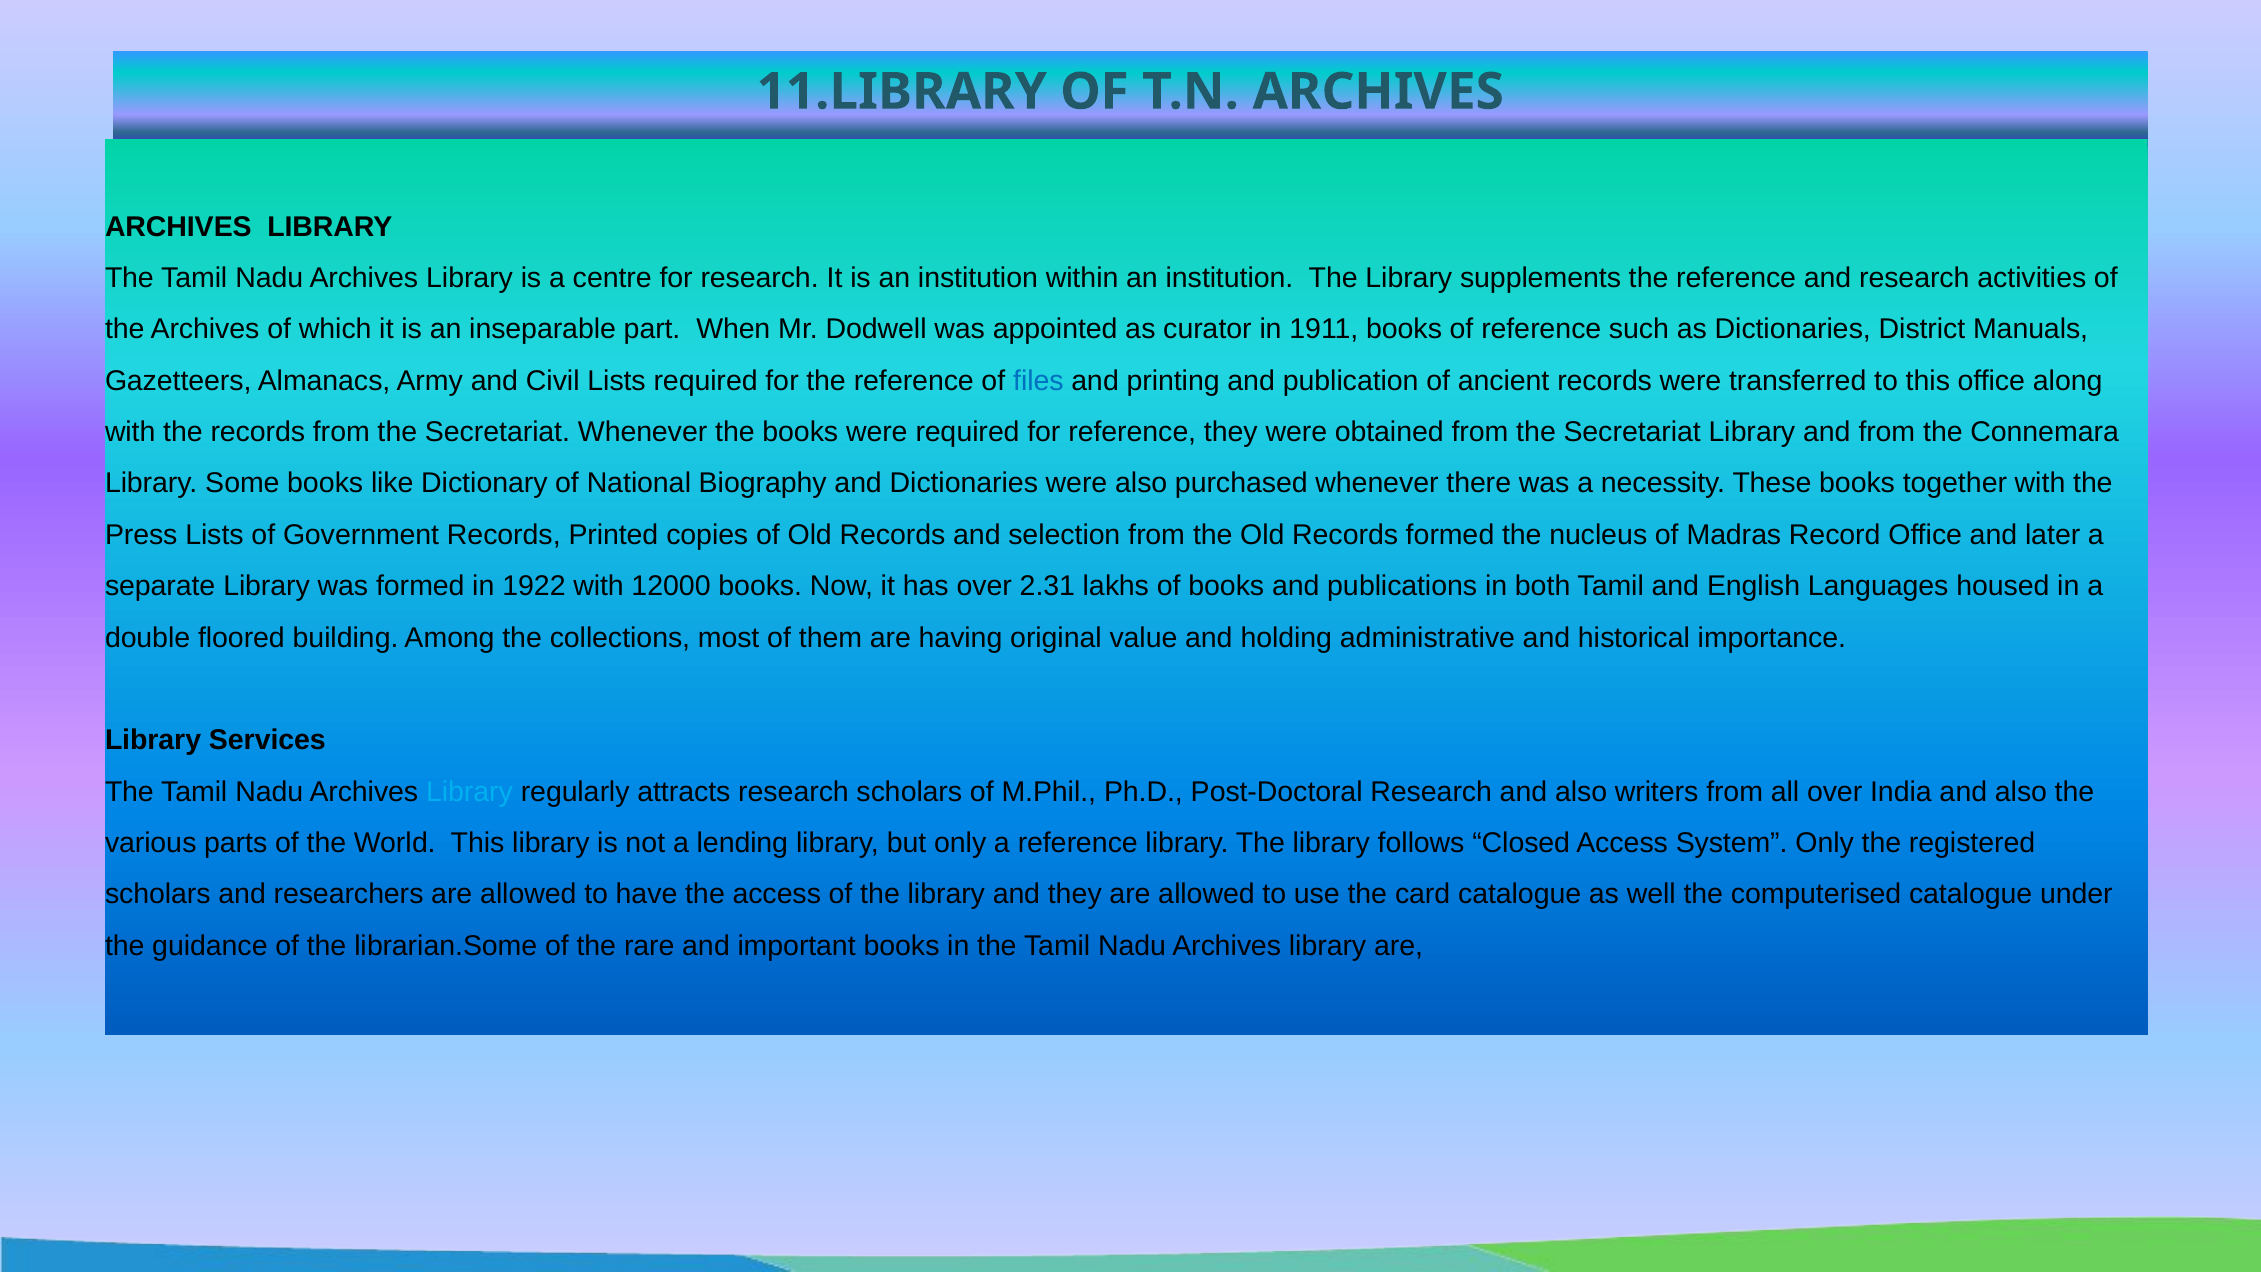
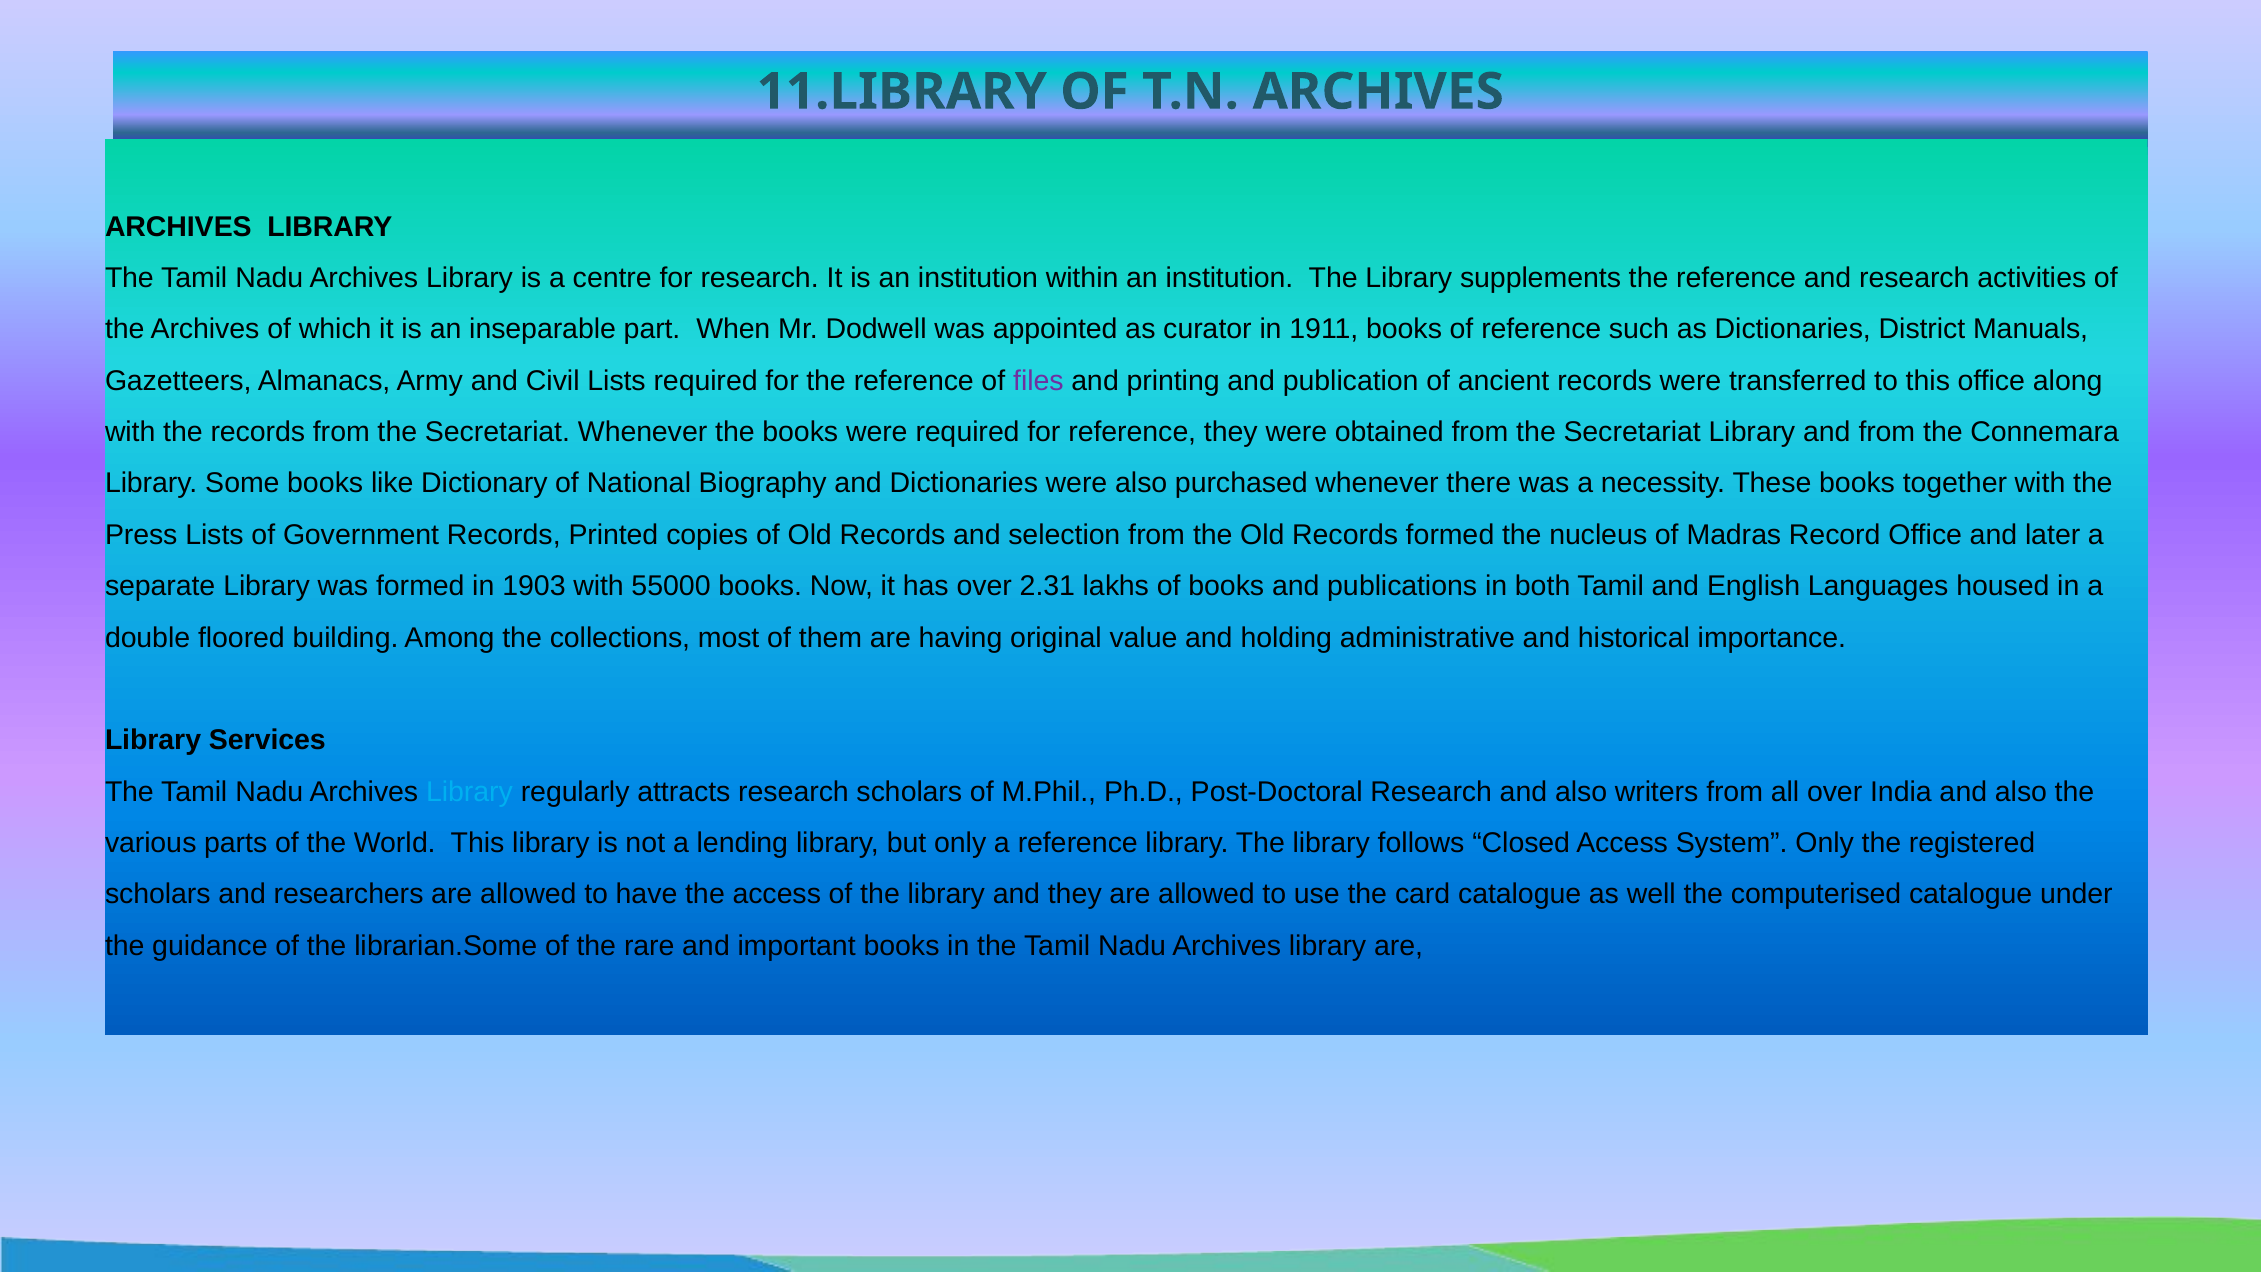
files colour: blue -> purple
1922: 1922 -> 1903
12000: 12000 -> 55000
